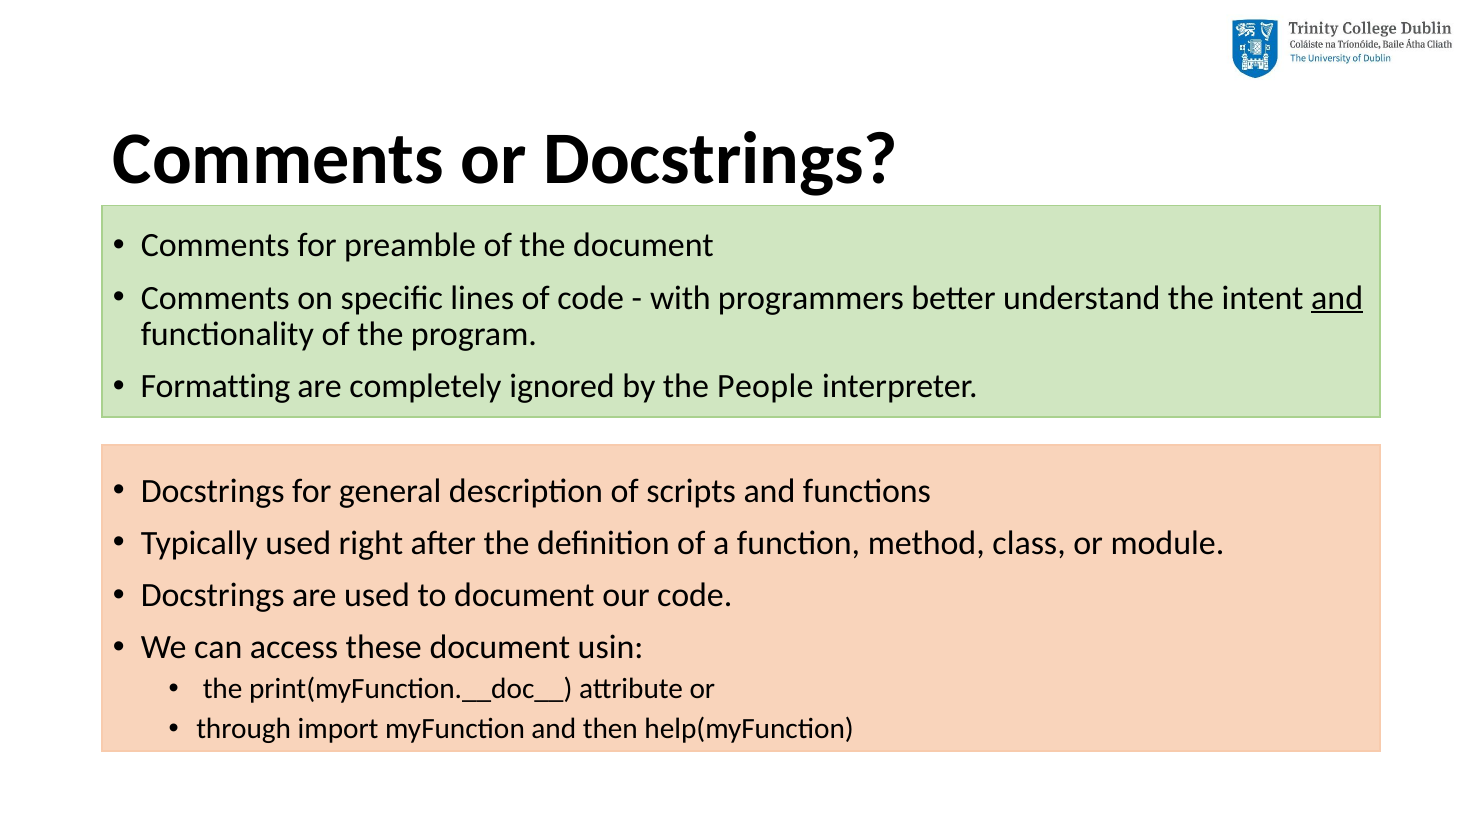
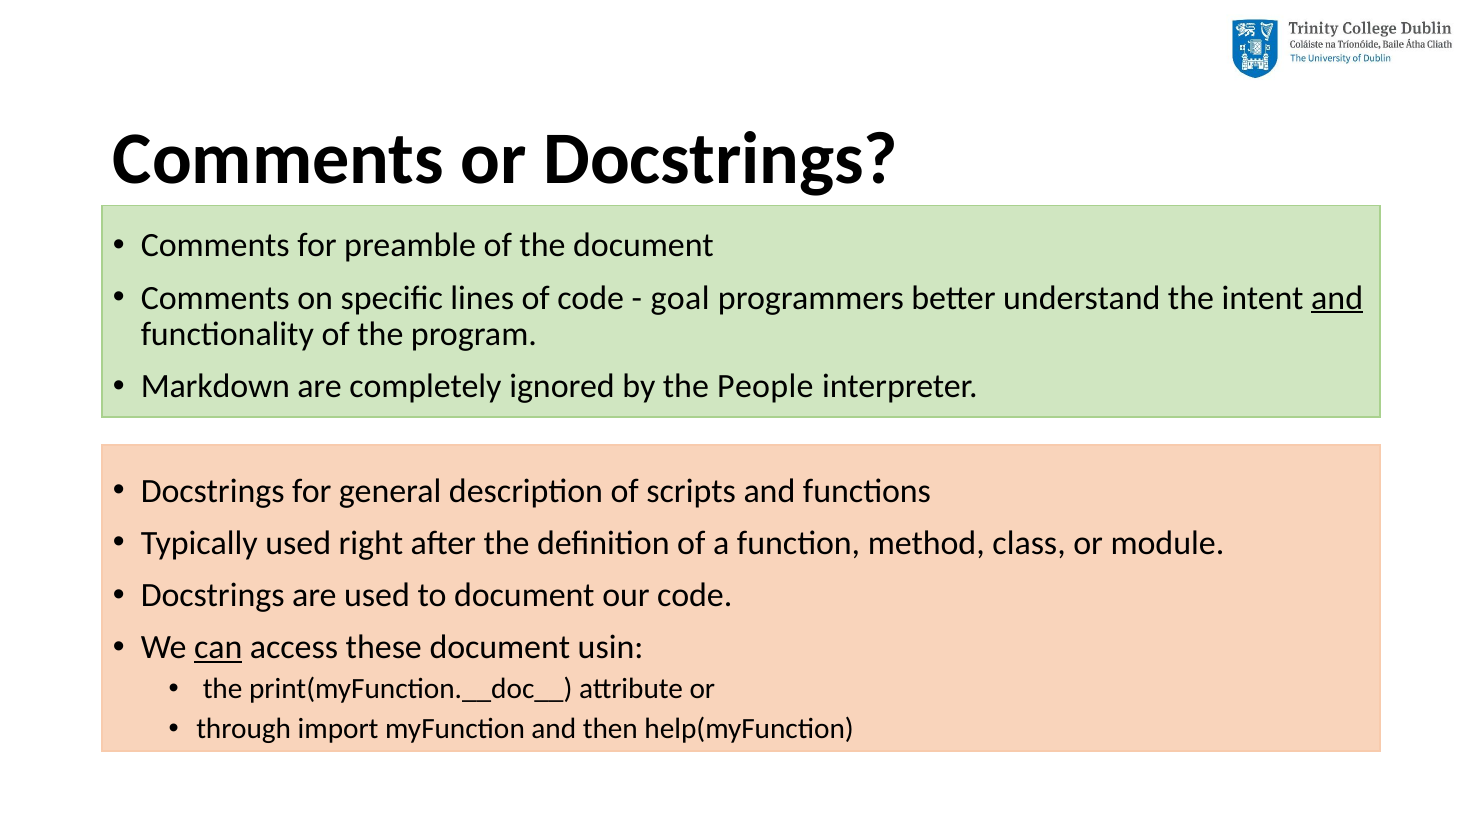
with: with -> goal
Formatting: Formatting -> Markdown
can underline: none -> present
